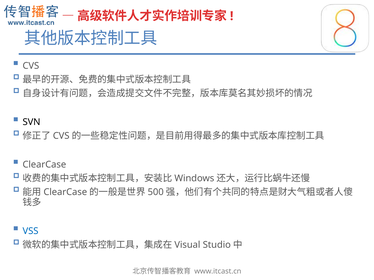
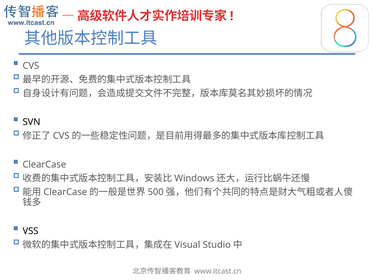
VSS colour: blue -> black
